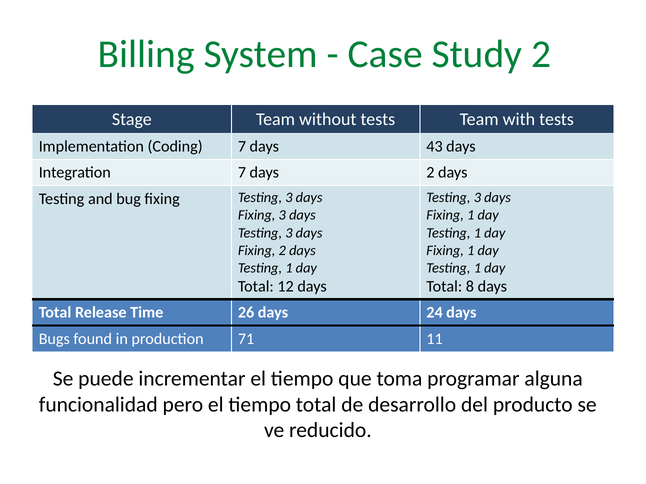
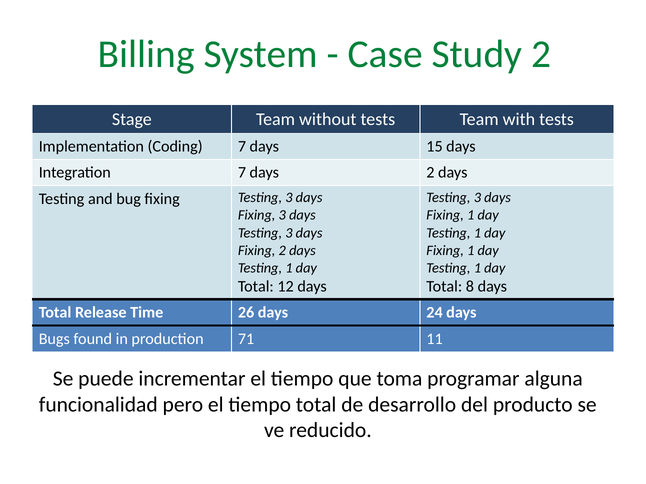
43: 43 -> 15
